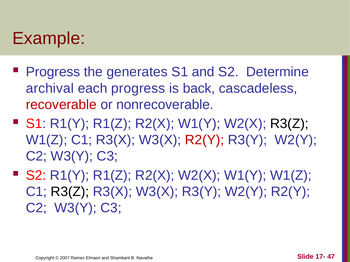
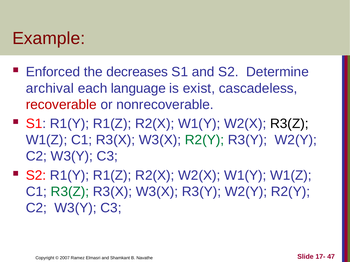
Progress at (53, 72): Progress -> Enforced
generates: generates -> decreases
each progress: progress -> language
back: back -> exist
R2(Y at (205, 140) colour: red -> green
R3(Z at (70, 192) colour: black -> green
